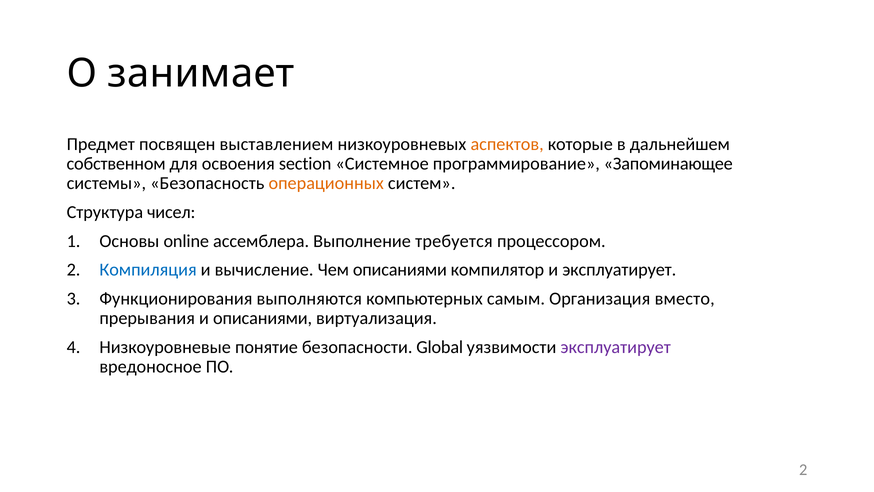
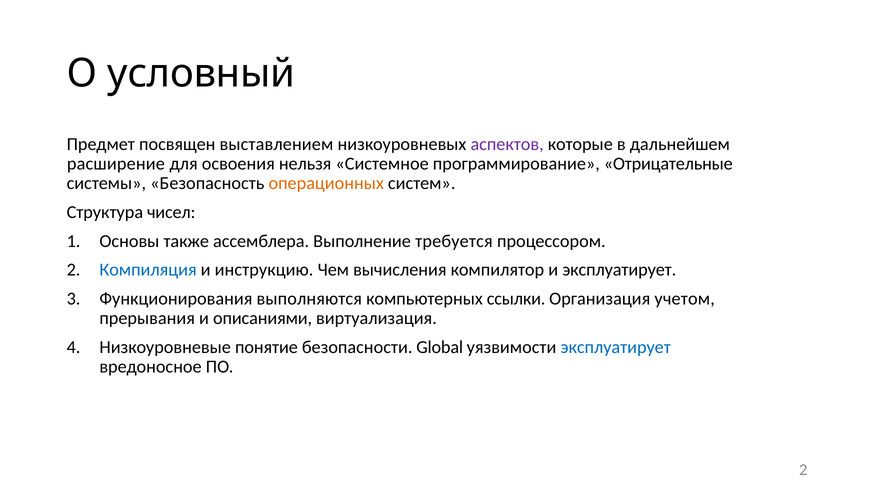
занимает: занимает -> условный
аспектов colour: orange -> purple
собственном: собственном -> расширение
section: section -> нельзя
Запоминающее: Запоминающее -> Отрицательные
online: online -> также
вычисление: вычисление -> инструкцию
Чем описаниями: описаниями -> вычисления
самым: самым -> ссылки
вместо: вместо -> учетом
эксплуатирует at (616, 347) colour: purple -> blue
